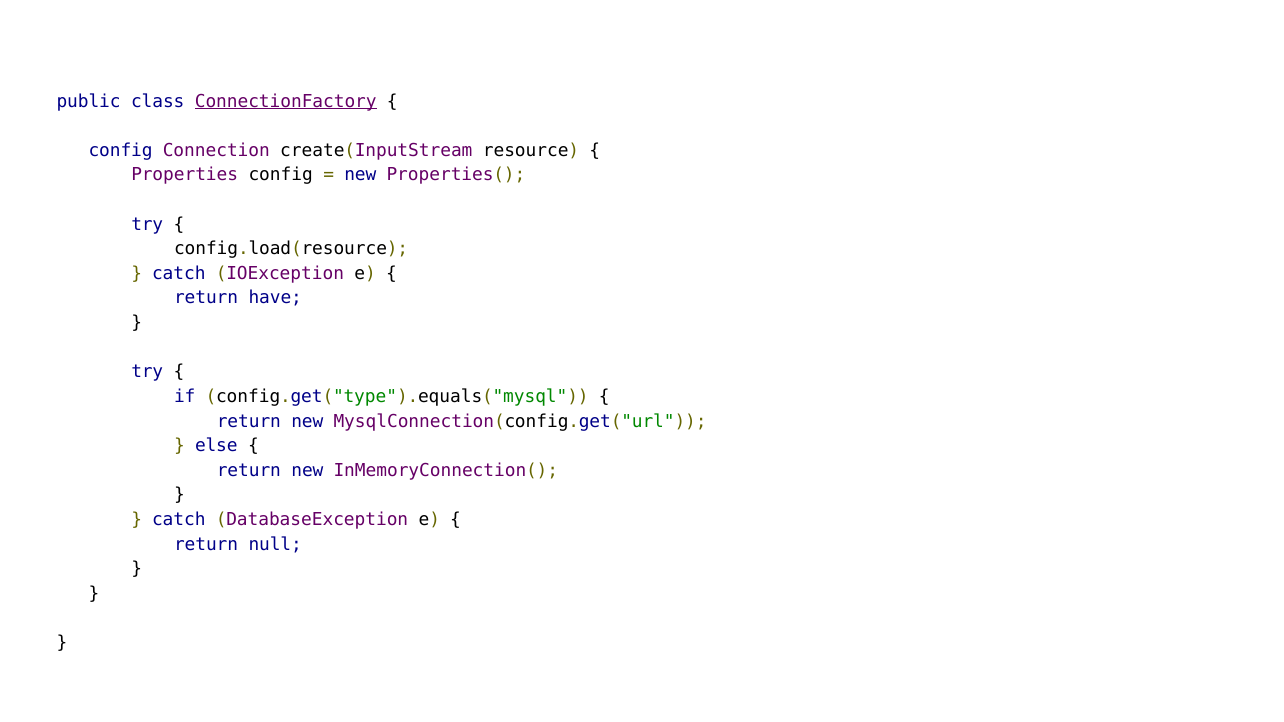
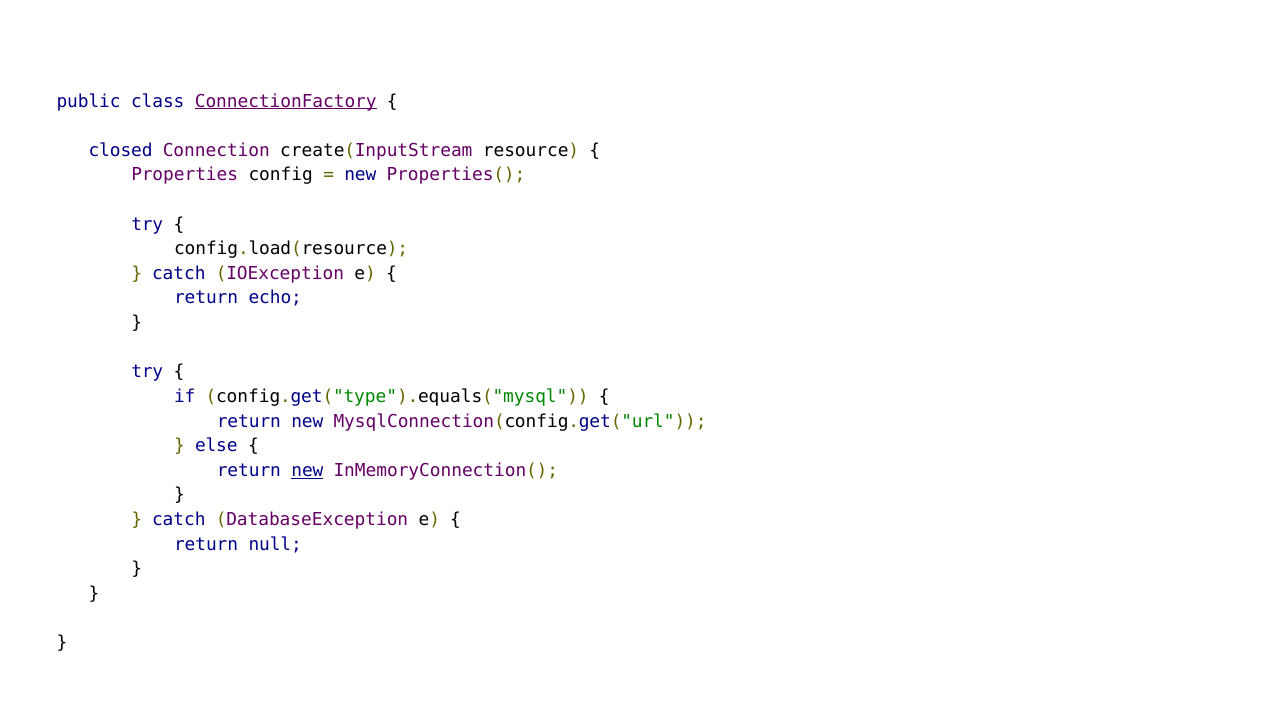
config at (121, 151): config -> closed
have: have -> echo
new at (307, 471) underline: none -> present
